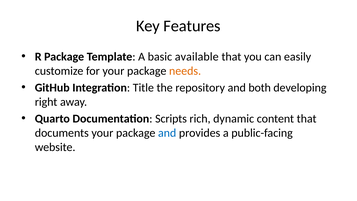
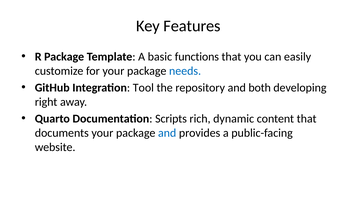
available: available -> functions
needs colour: orange -> blue
Title: Title -> Tool
